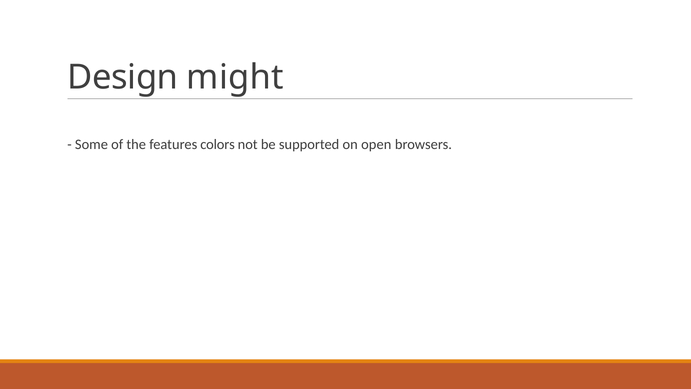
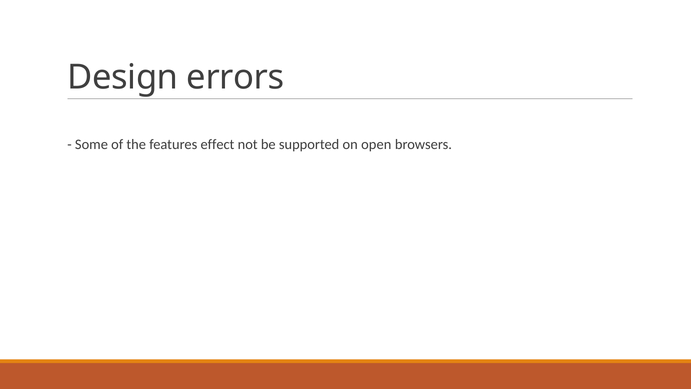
might: might -> errors
colors: colors -> effect
